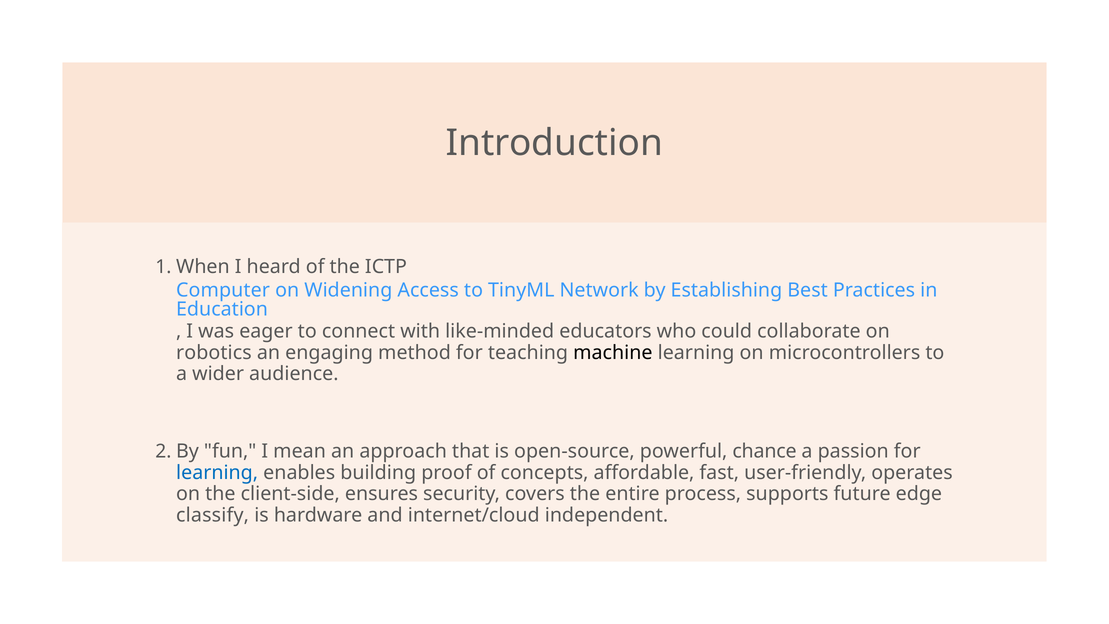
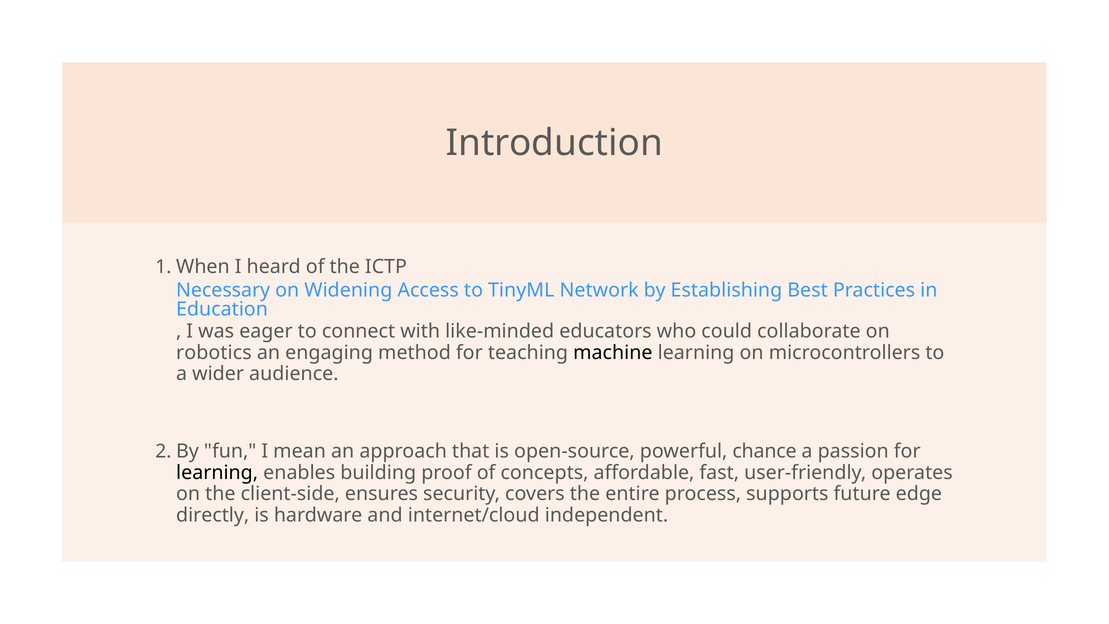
Computer: Computer -> Necessary
learning at (217, 472) colour: blue -> black
classify: classify -> directly
